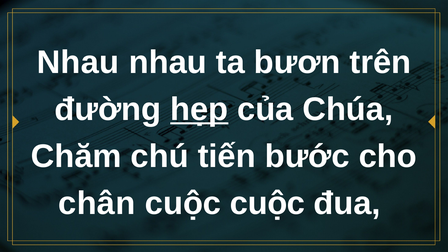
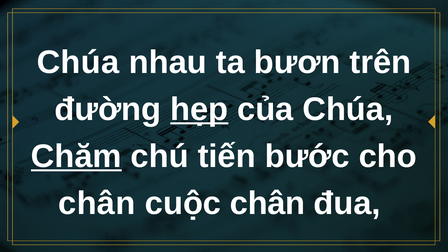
Nhau at (78, 62): Nhau -> Chúa
Chăm underline: none -> present
cuộc cuộc: cuộc -> chân
